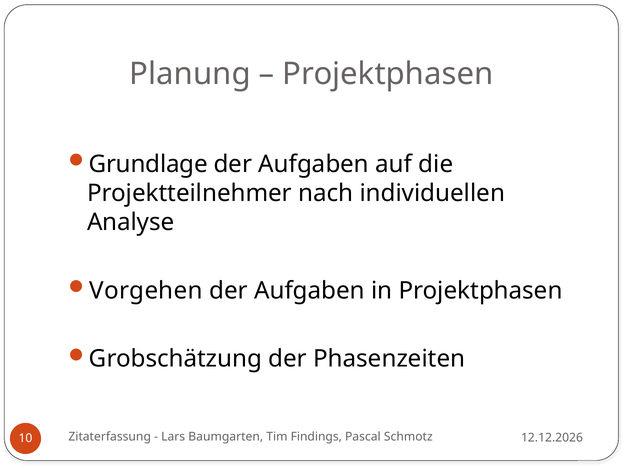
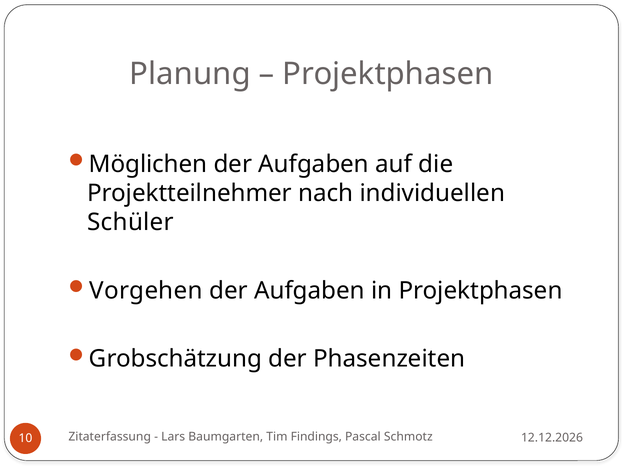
Grundlage: Grundlage -> Möglichen
Analyse: Analyse -> Schüler
